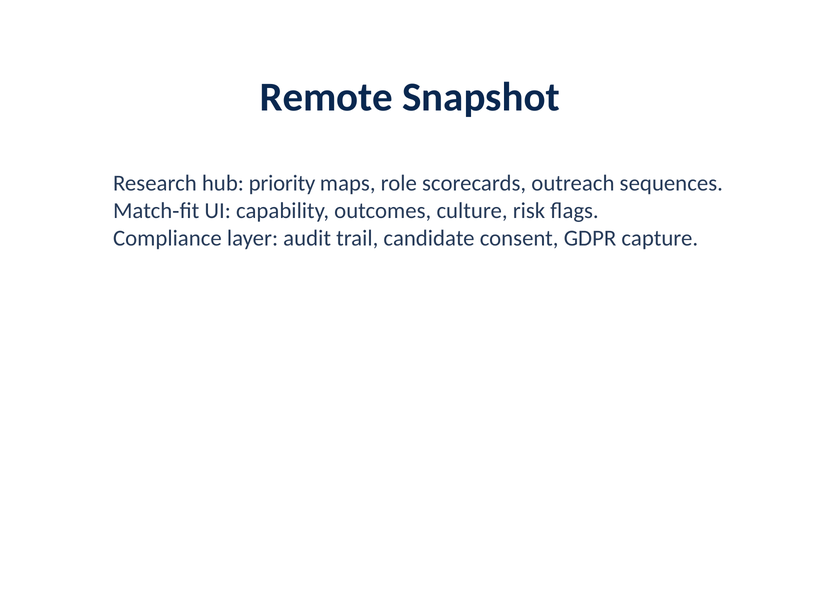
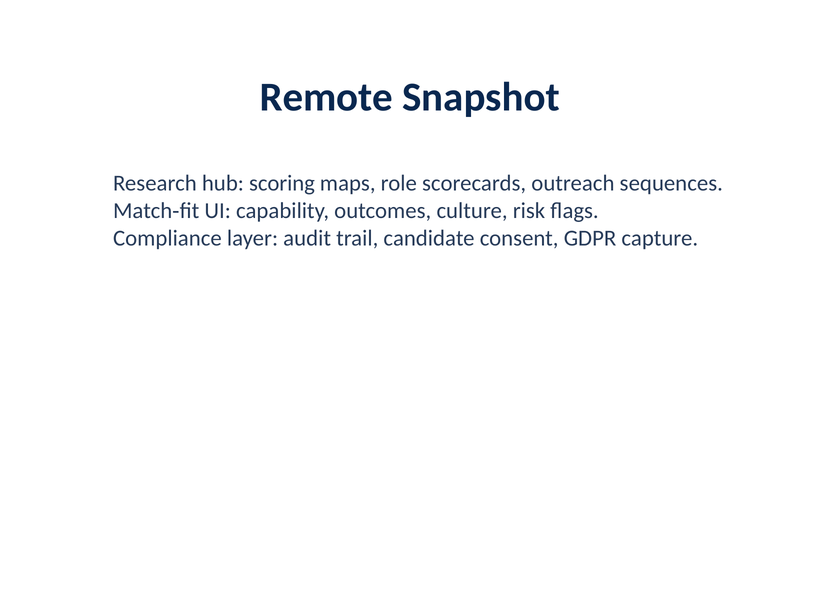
priority: priority -> scoring
